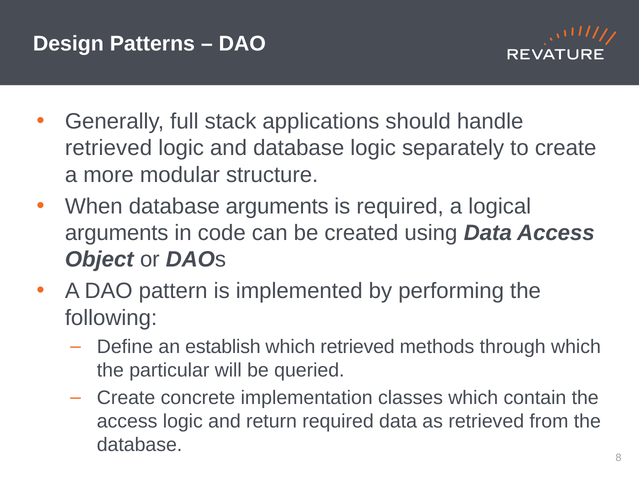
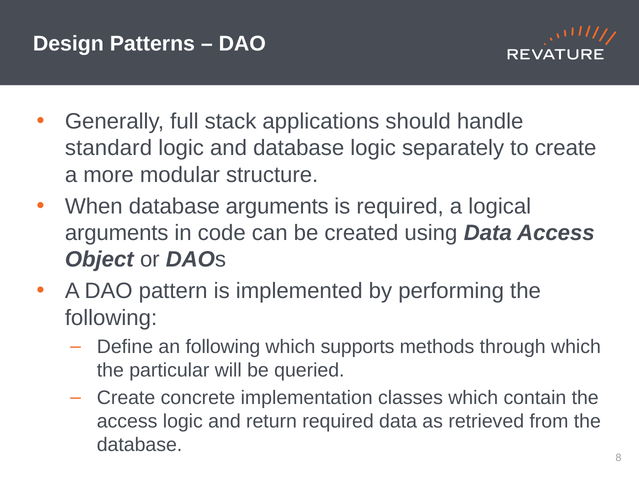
retrieved at (109, 148): retrieved -> standard
an establish: establish -> following
which retrieved: retrieved -> supports
